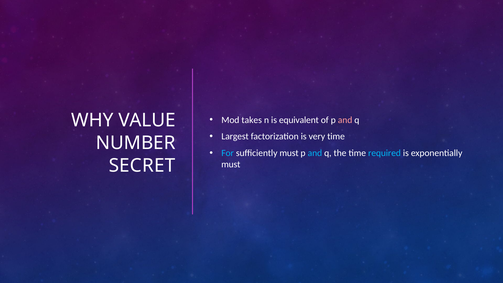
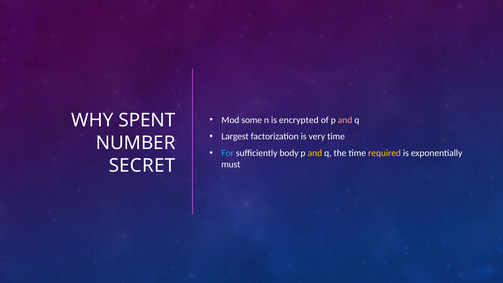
VALUE: VALUE -> SPENT
takes: takes -> some
equivalent: equivalent -> encrypted
sufficiently must: must -> body
and at (315, 153) colour: light blue -> yellow
required colour: light blue -> yellow
